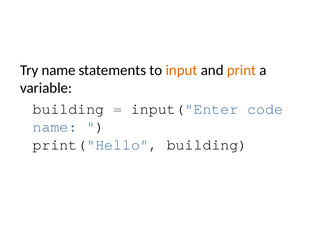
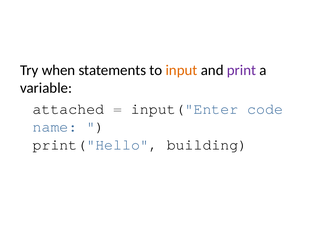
Try name: name -> when
print colour: orange -> purple
building at (68, 109): building -> attached
